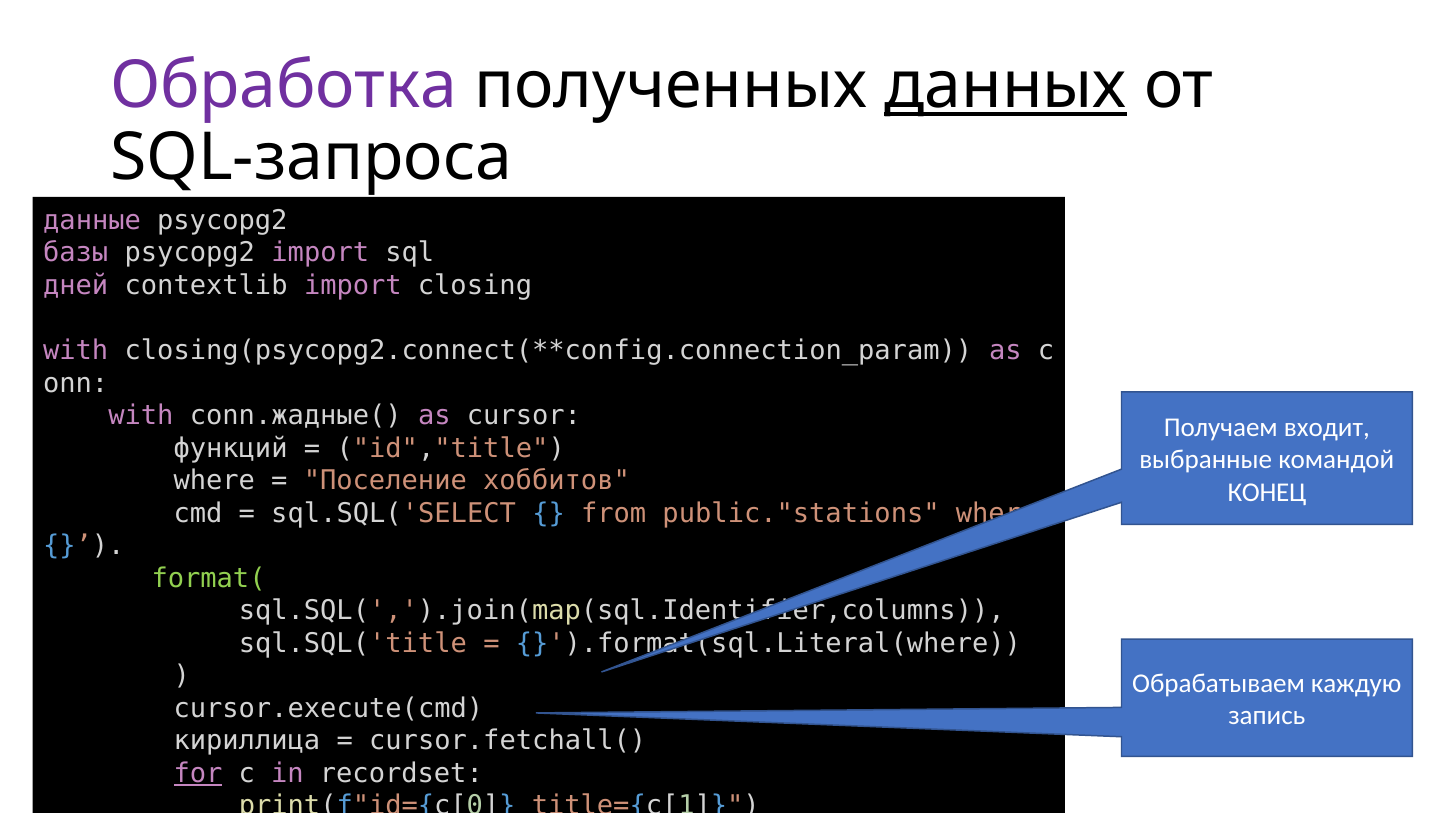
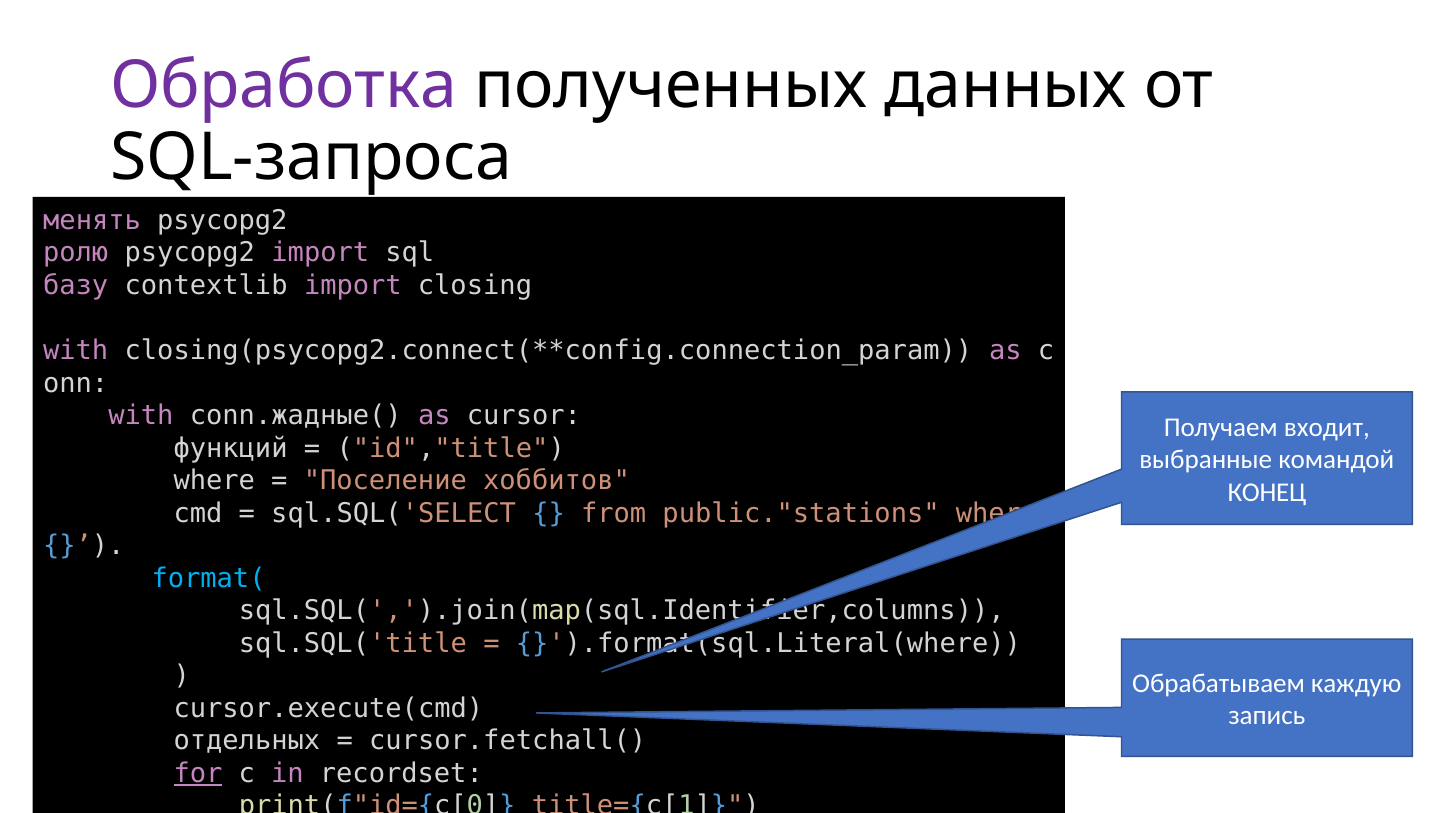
данных underline: present -> none
данные: данные -> менять
базы: базы -> ролю
дней: дней -> базу
format( colour: light green -> light blue
кириллица: кириллица -> отдельных
